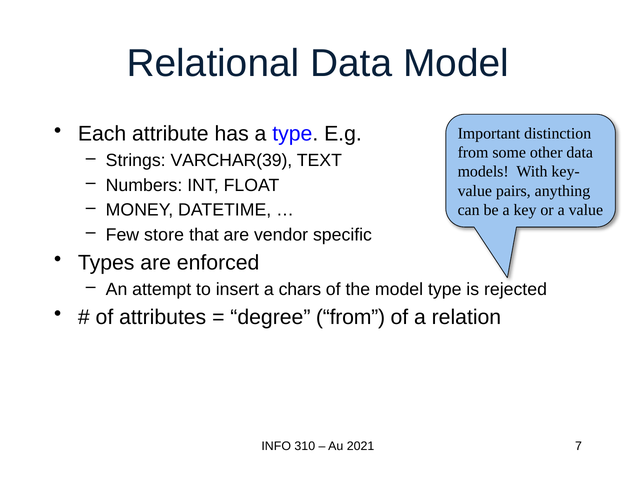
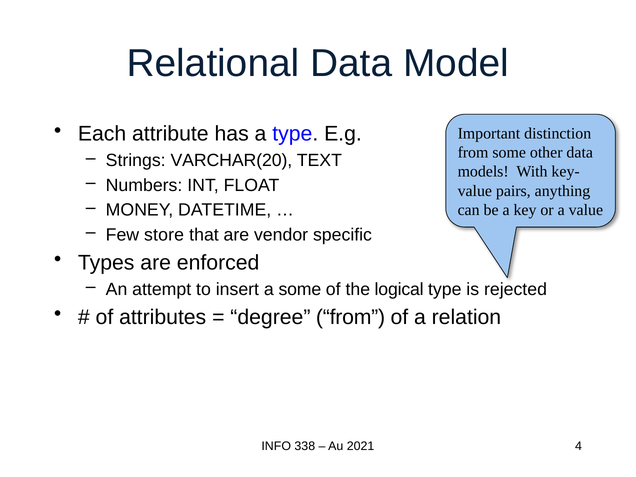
VARCHAR(39: VARCHAR(39 -> VARCHAR(20
a chars: chars -> some
the model: model -> logical
310: 310 -> 338
7: 7 -> 4
